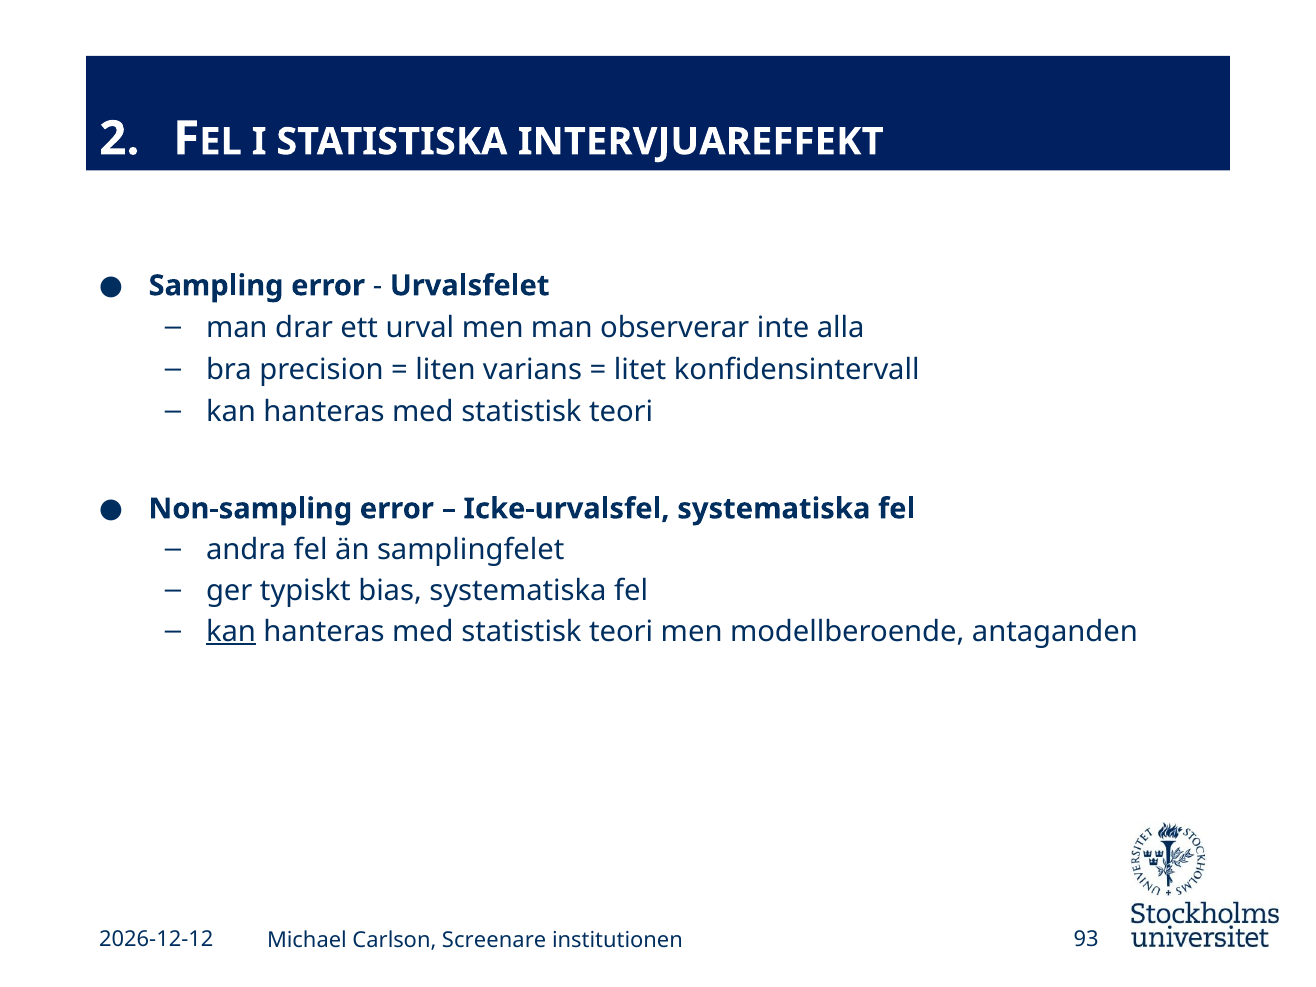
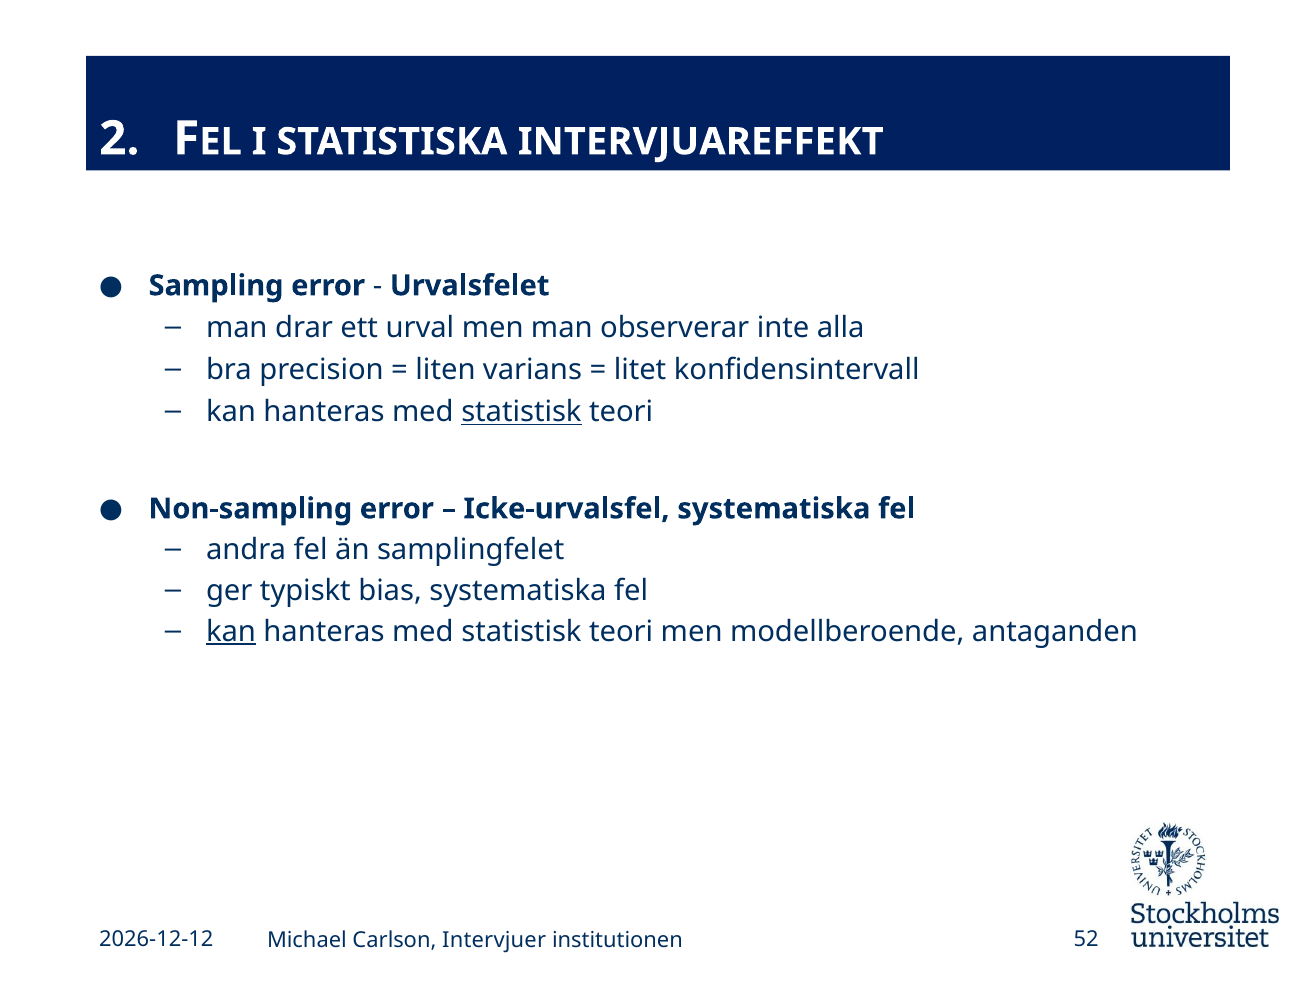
statistisk at (521, 412) underline: none -> present
Screenare: Screenare -> Intervjuer
93: 93 -> 52
